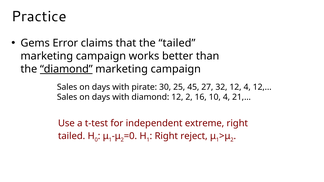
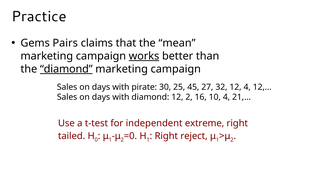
Error: Error -> Pairs
the tailed: tailed -> mean
works underline: none -> present
